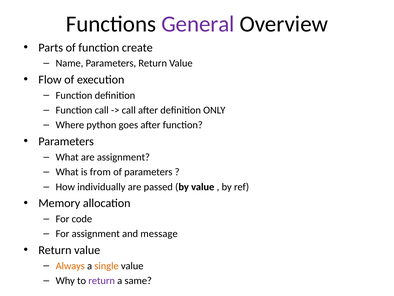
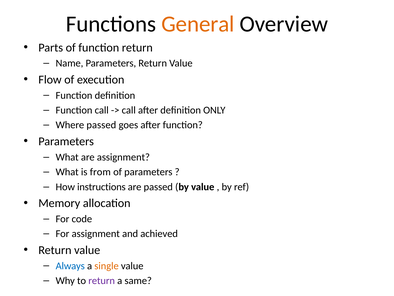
General colour: purple -> orange
function create: create -> return
Where python: python -> passed
individually: individually -> instructions
message: message -> achieved
Always colour: orange -> blue
